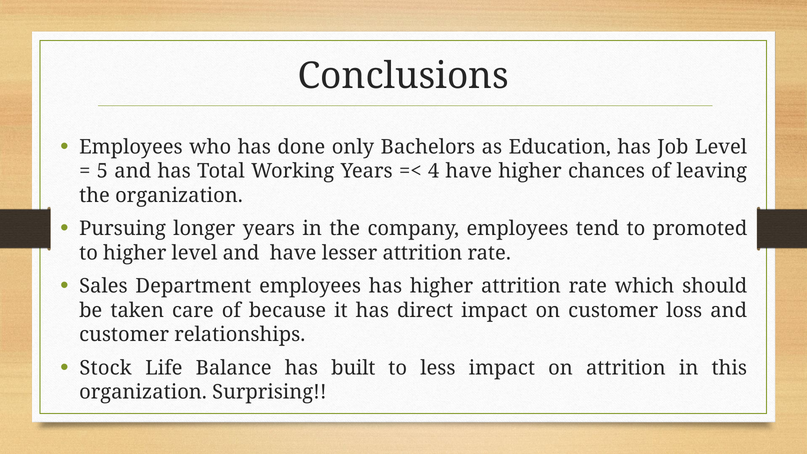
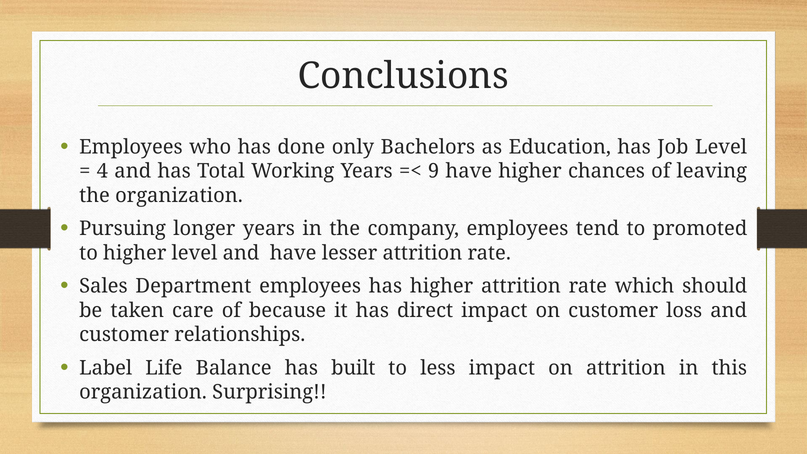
5: 5 -> 4
4: 4 -> 9
Stock: Stock -> Label
